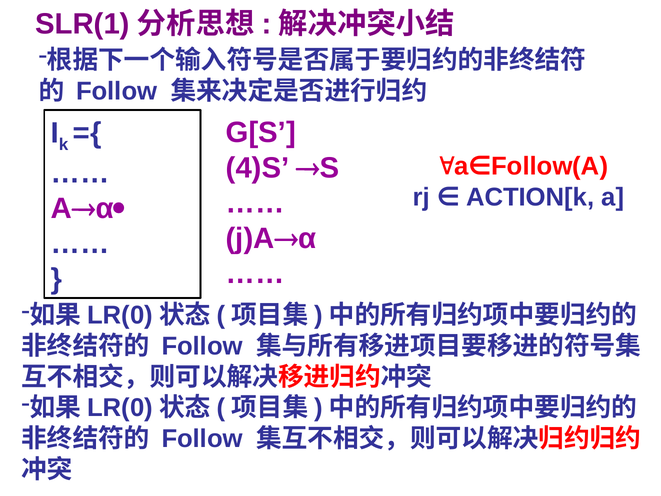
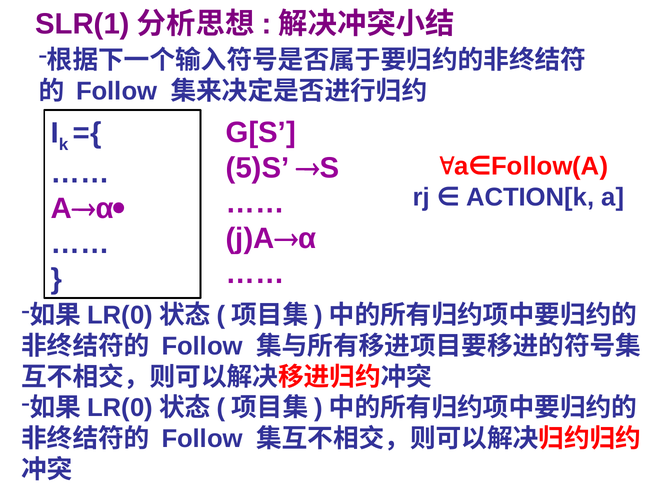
4)S: 4)S -> 5)S
